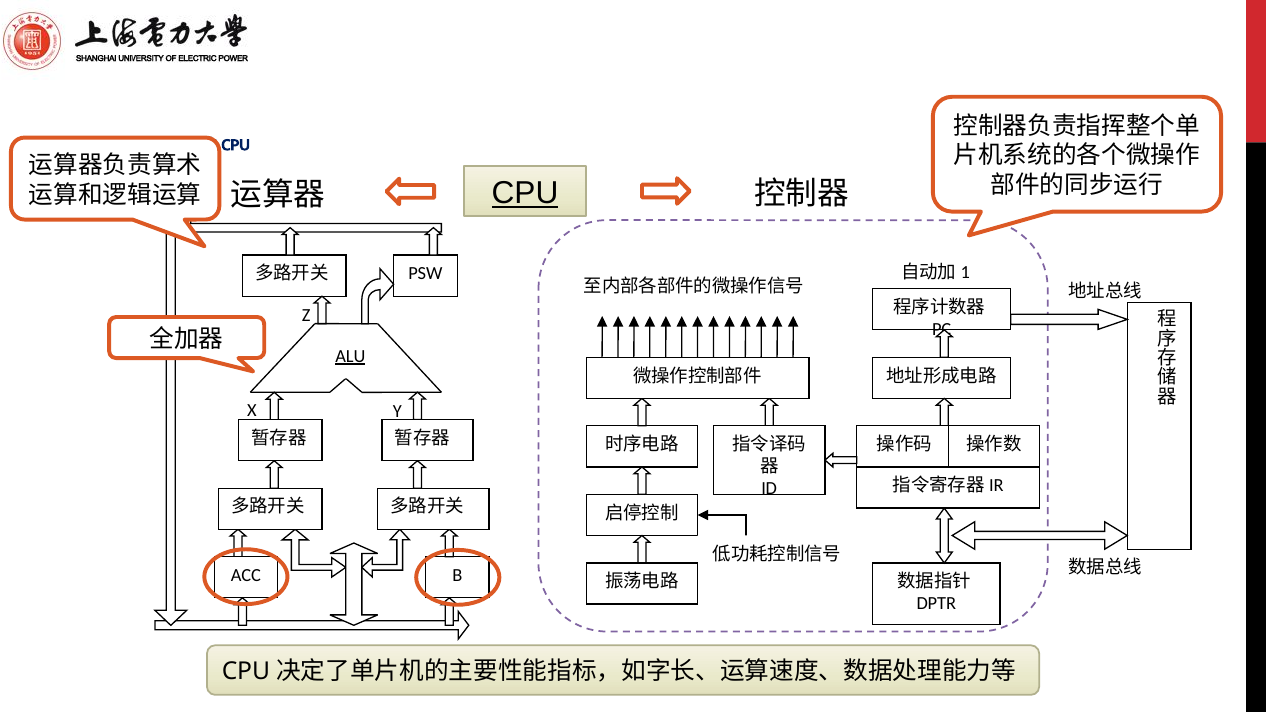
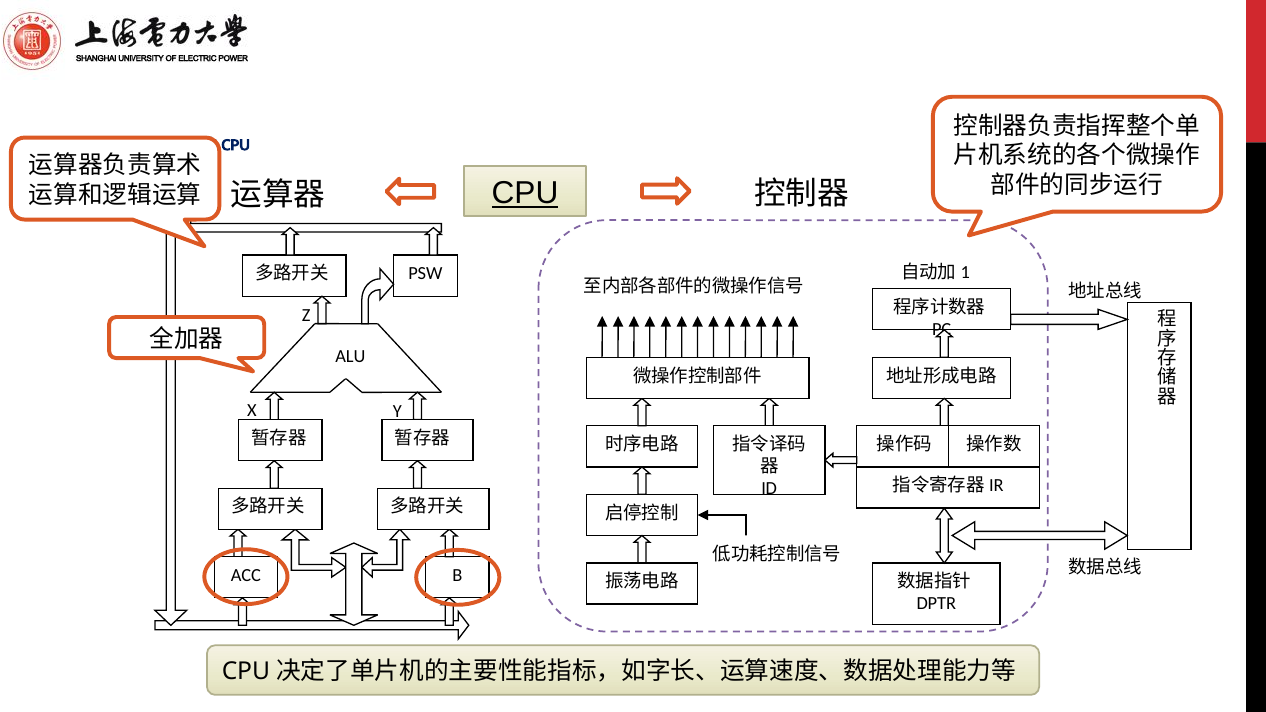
ALU underline: present -> none
